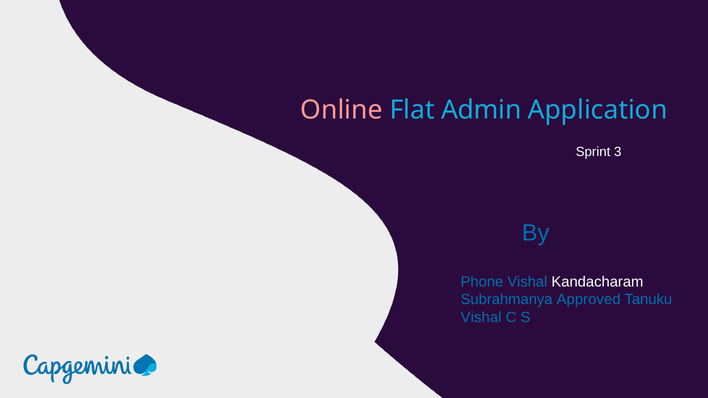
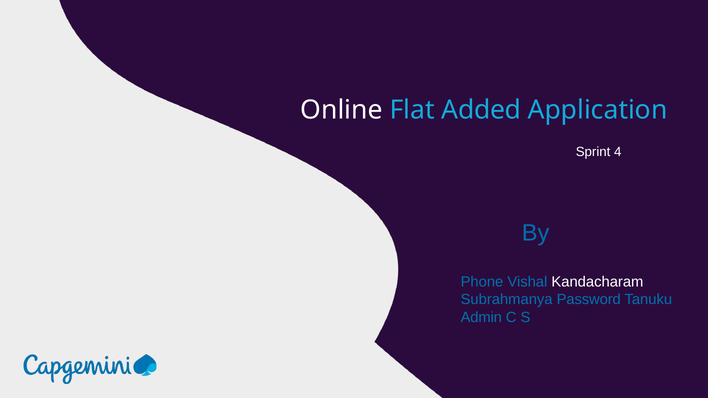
Online colour: pink -> white
Admin: Admin -> Added
3: 3 -> 4
Approved: Approved -> Password
Vishal at (481, 317): Vishal -> Admin
